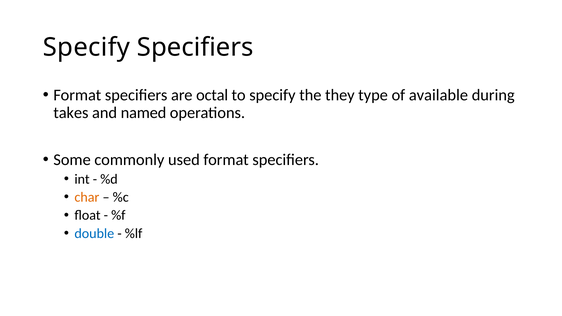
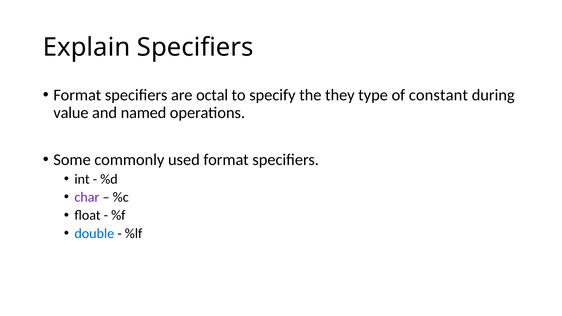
Specify at (86, 47): Specify -> Explain
available: available -> constant
takes: takes -> value
char colour: orange -> purple
